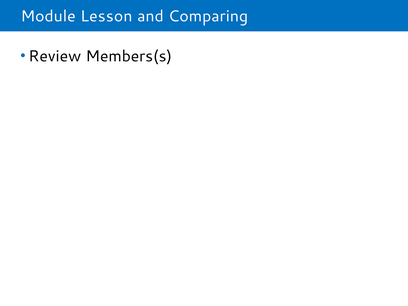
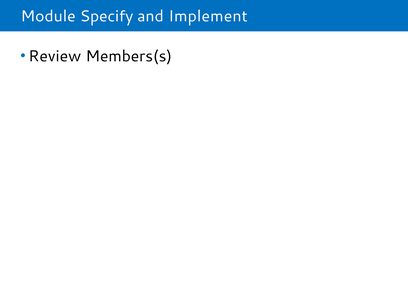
Lesson: Lesson -> Specify
Comparing: Comparing -> Implement
